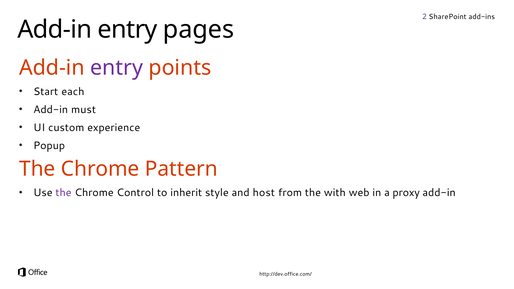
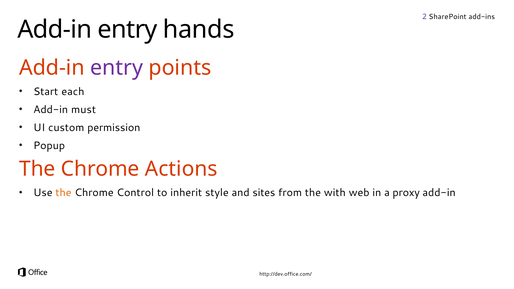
pages: pages -> hands
experience: experience -> permission
Pattern: Pattern -> Actions
the at (63, 193) colour: purple -> orange
host: host -> sites
